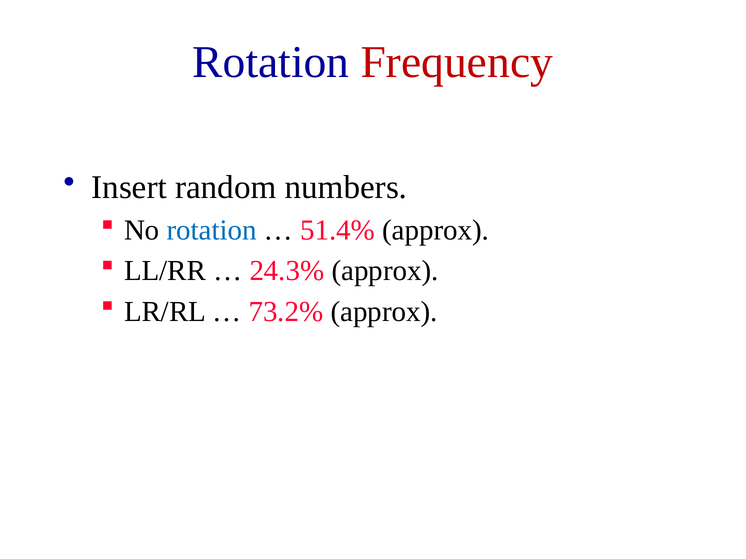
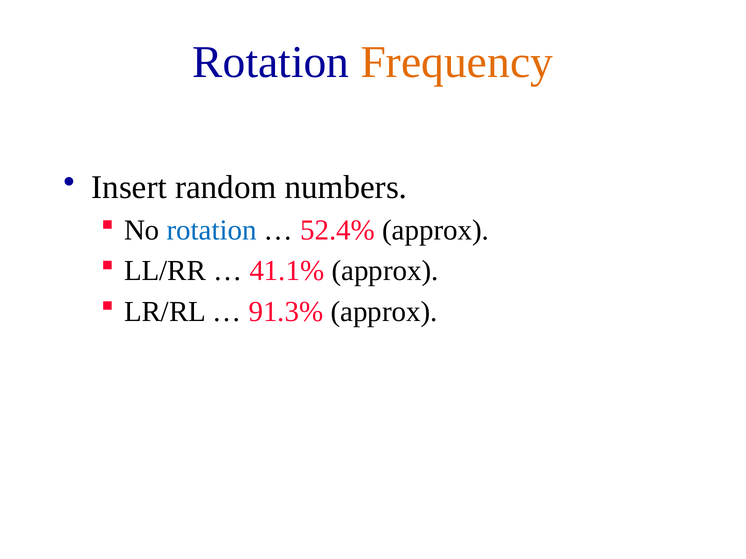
Frequency colour: red -> orange
51.4%: 51.4% -> 52.4%
24.3%: 24.3% -> 41.1%
73.2%: 73.2% -> 91.3%
